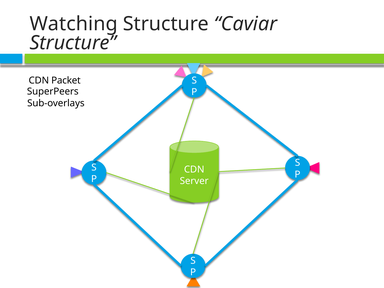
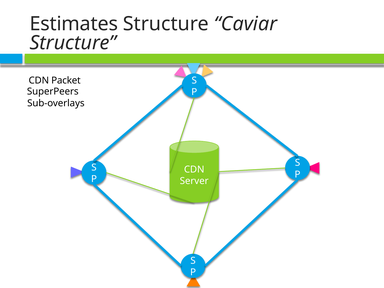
Watching: Watching -> Estimates
